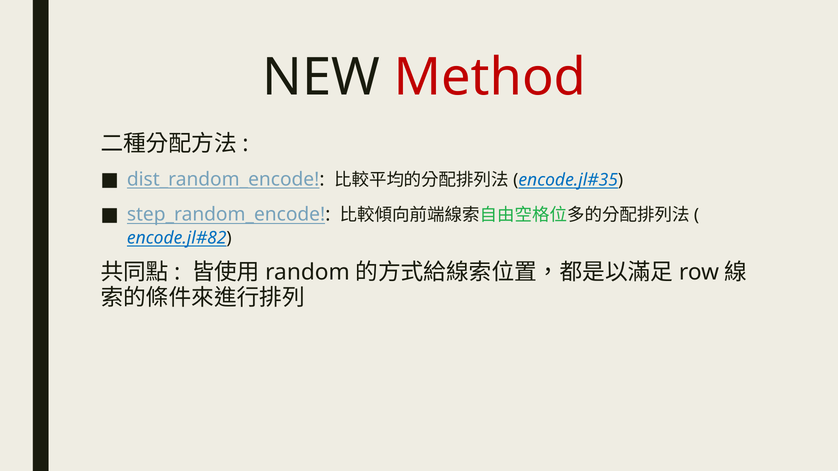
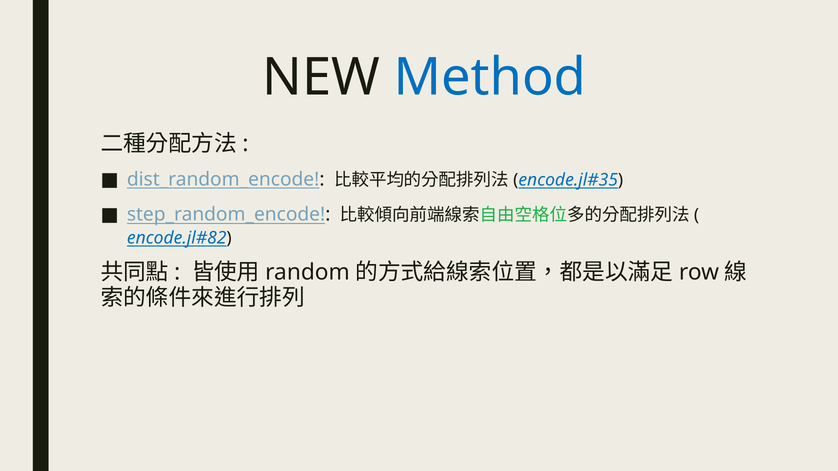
Method colour: red -> blue
